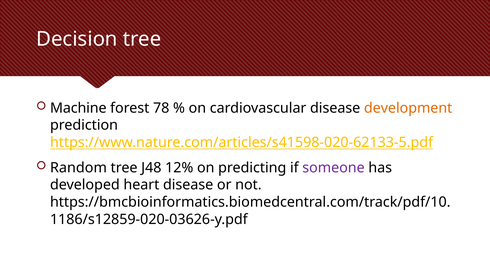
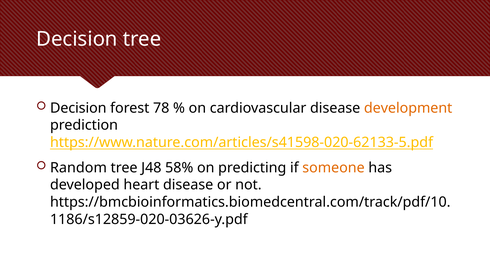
Machine at (78, 108): Machine -> Decision
12%: 12% -> 58%
someone colour: purple -> orange
